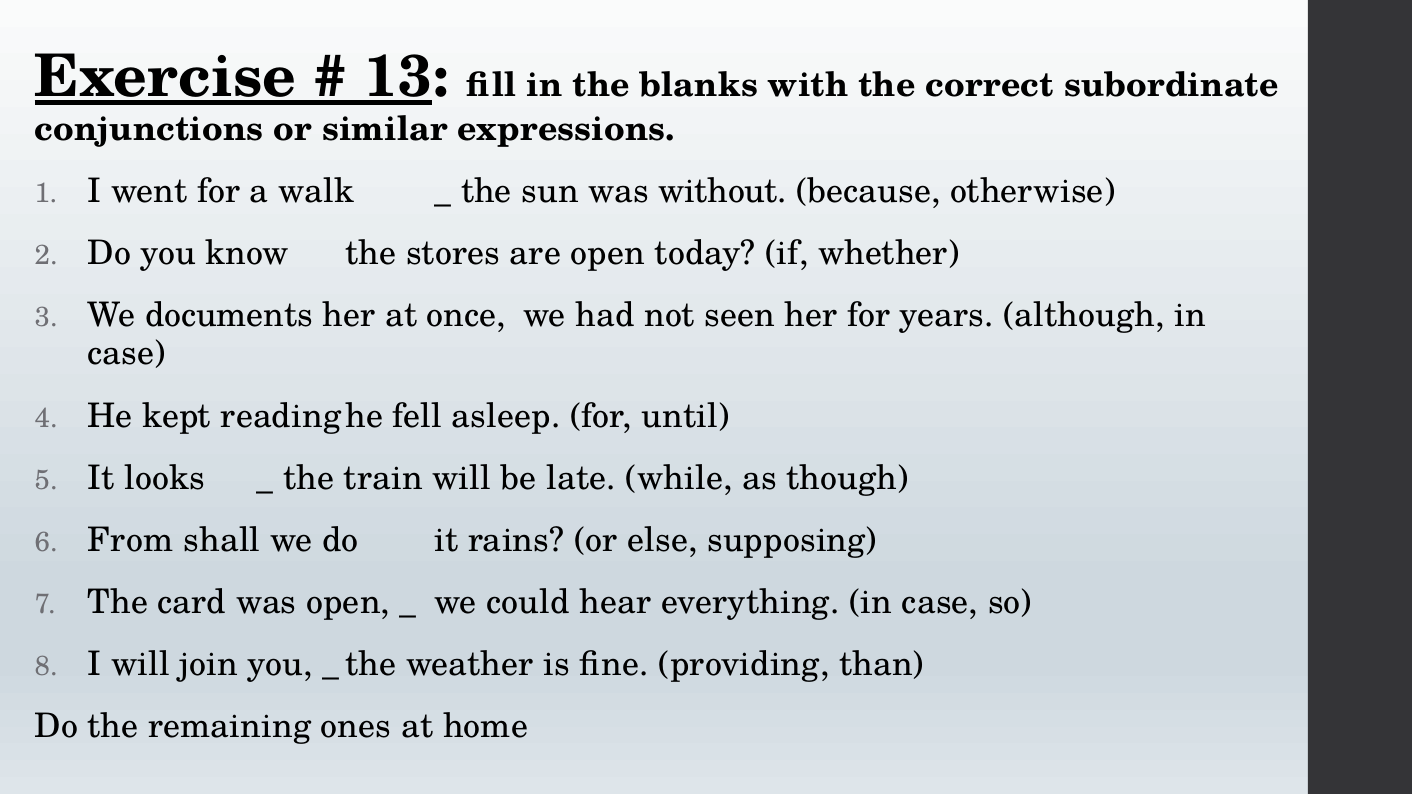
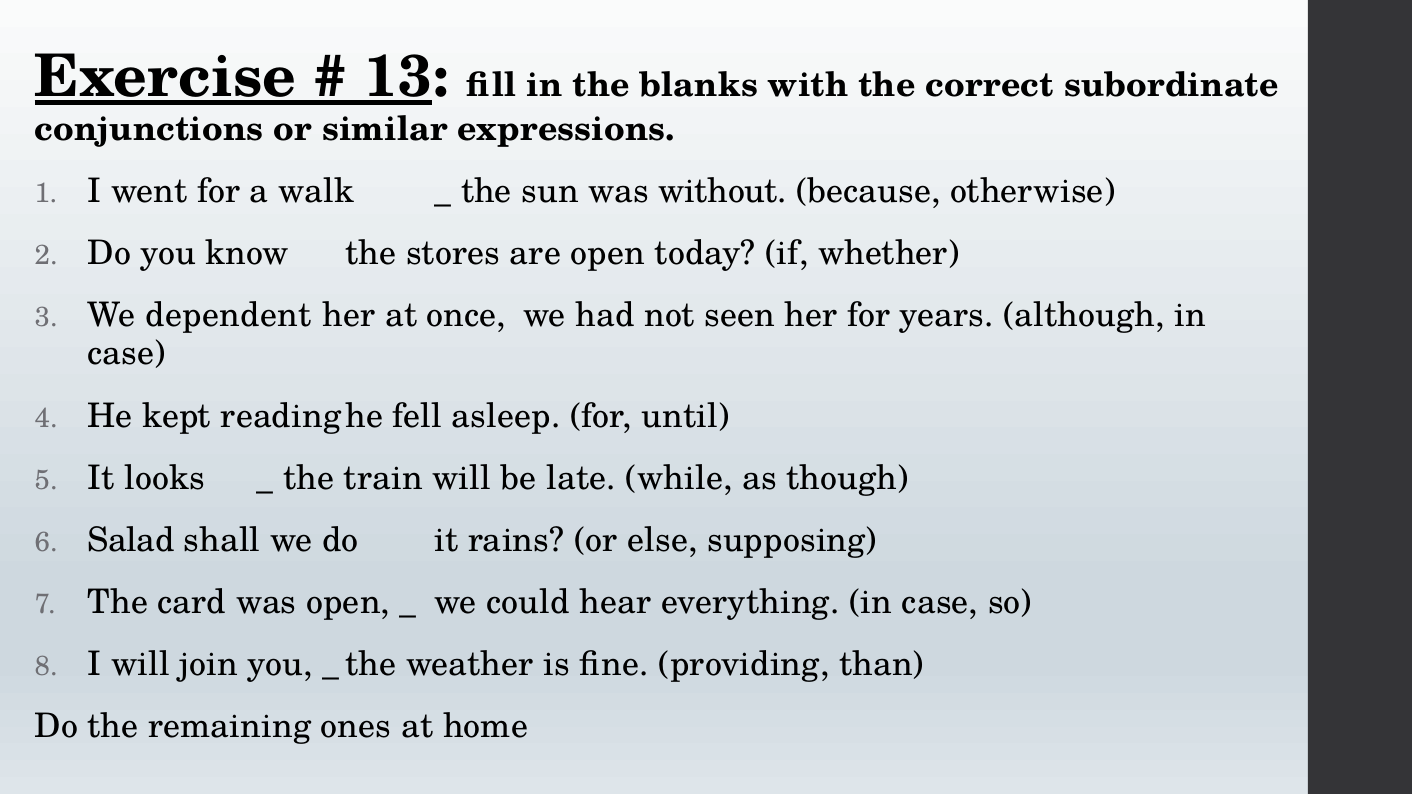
documents: documents -> dependent
From: From -> Salad
